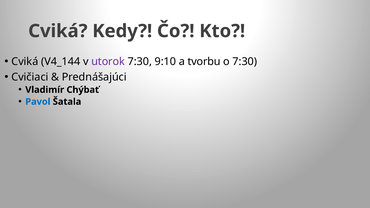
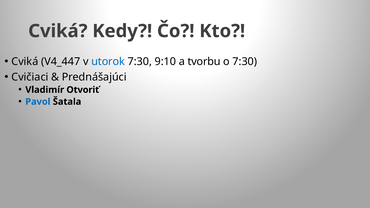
V4_144: V4_144 -> V4_447
utorok colour: purple -> blue
Chýbať: Chýbať -> Otvoriť
